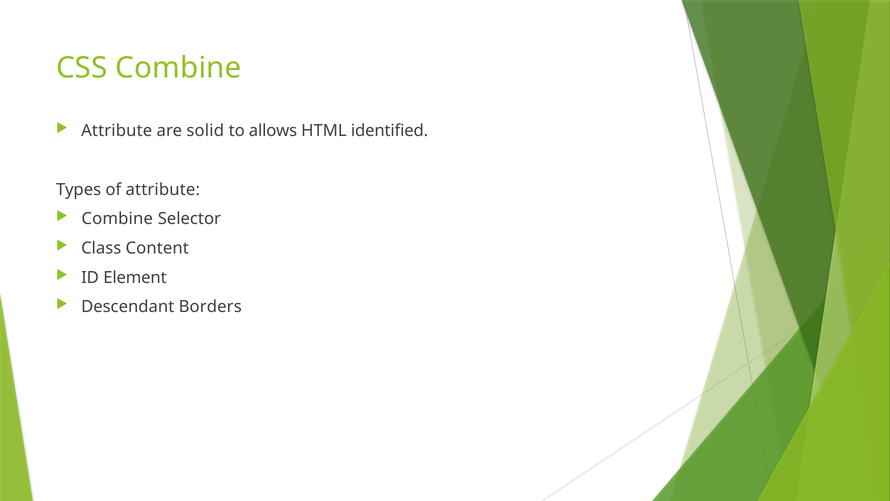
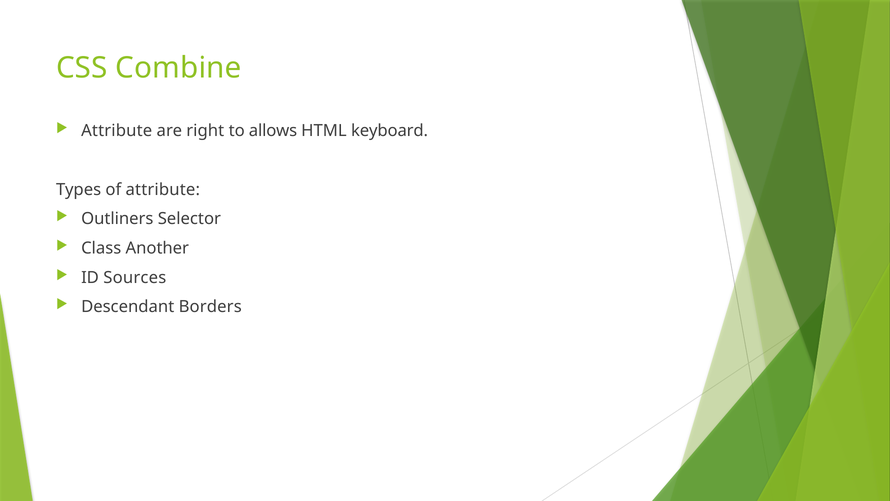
solid: solid -> right
identified: identified -> keyboard
Combine at (117, 219): Combine -> Outliners
Content: Content -> Another
Element: Element -> Sources
